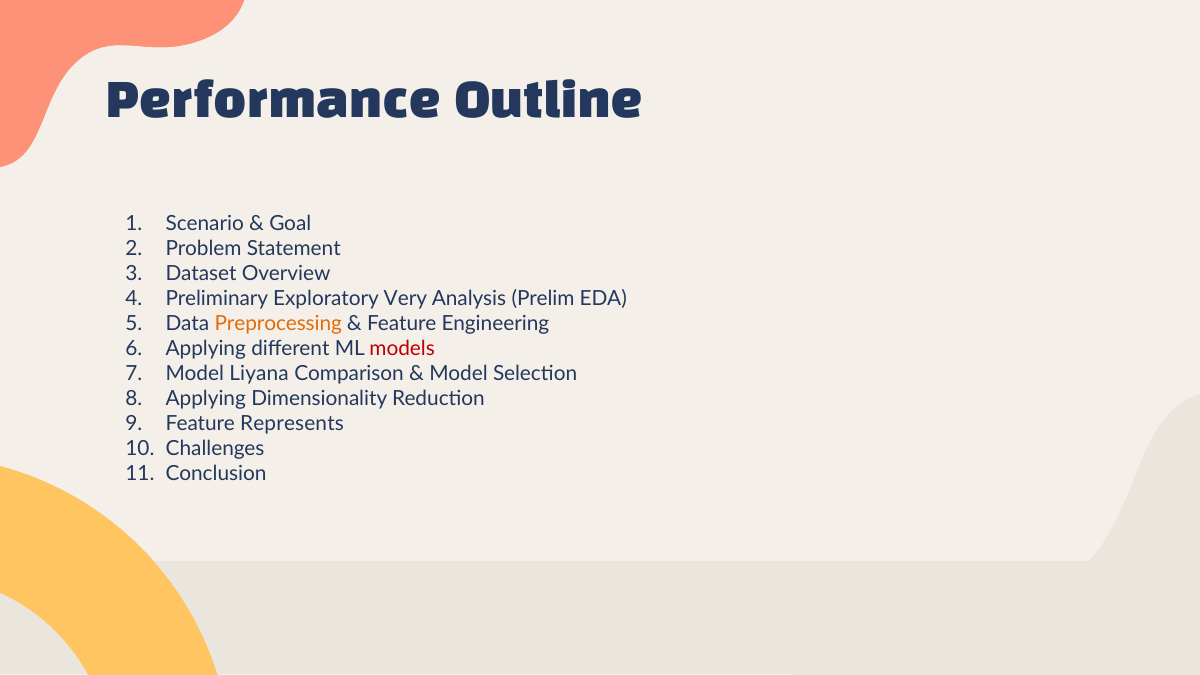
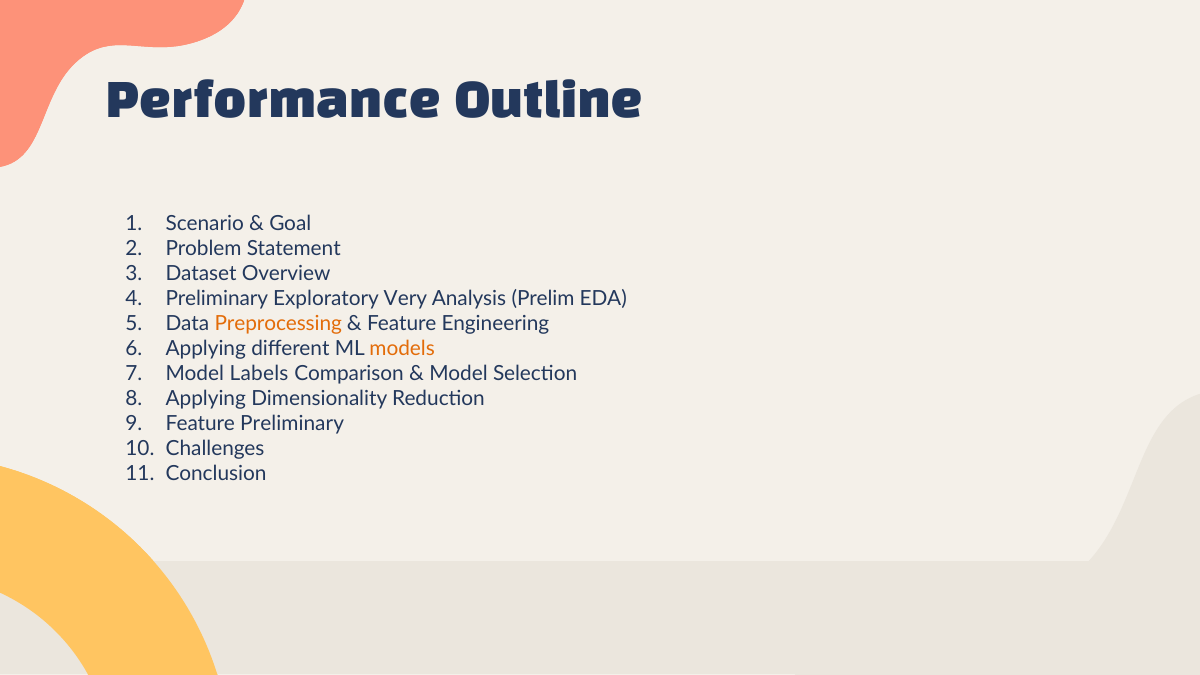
models colour: red -> orange
Liyana: Liyana -> Labels
Feature Represents: Represents -> Preliminary
